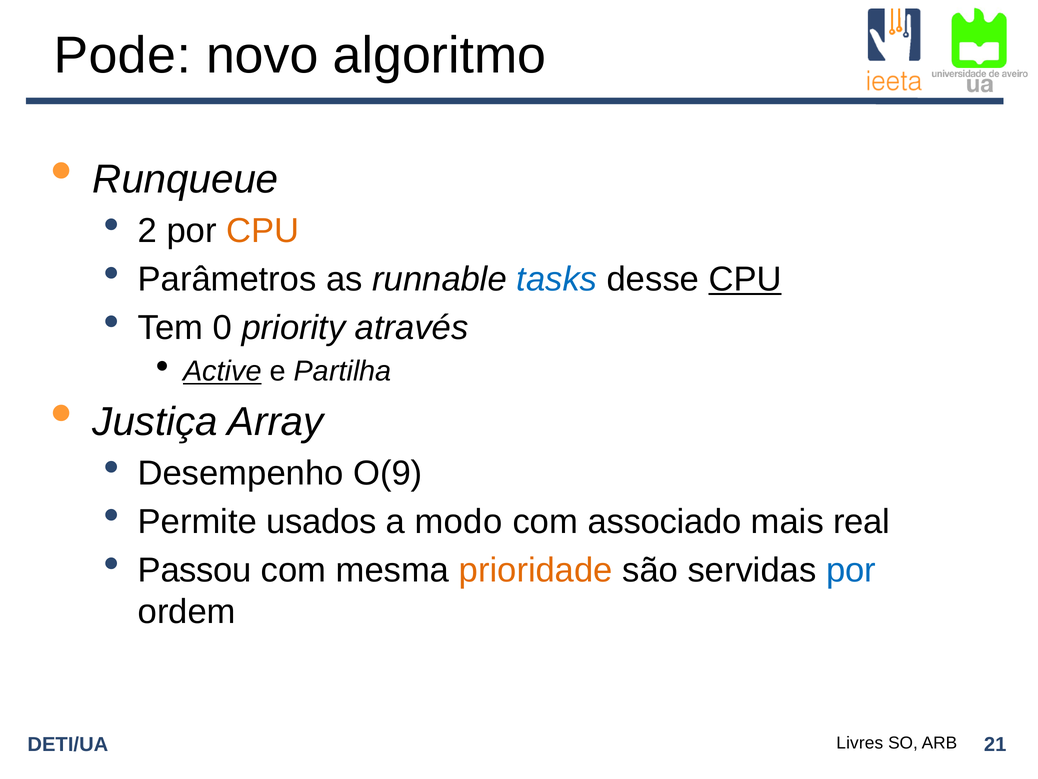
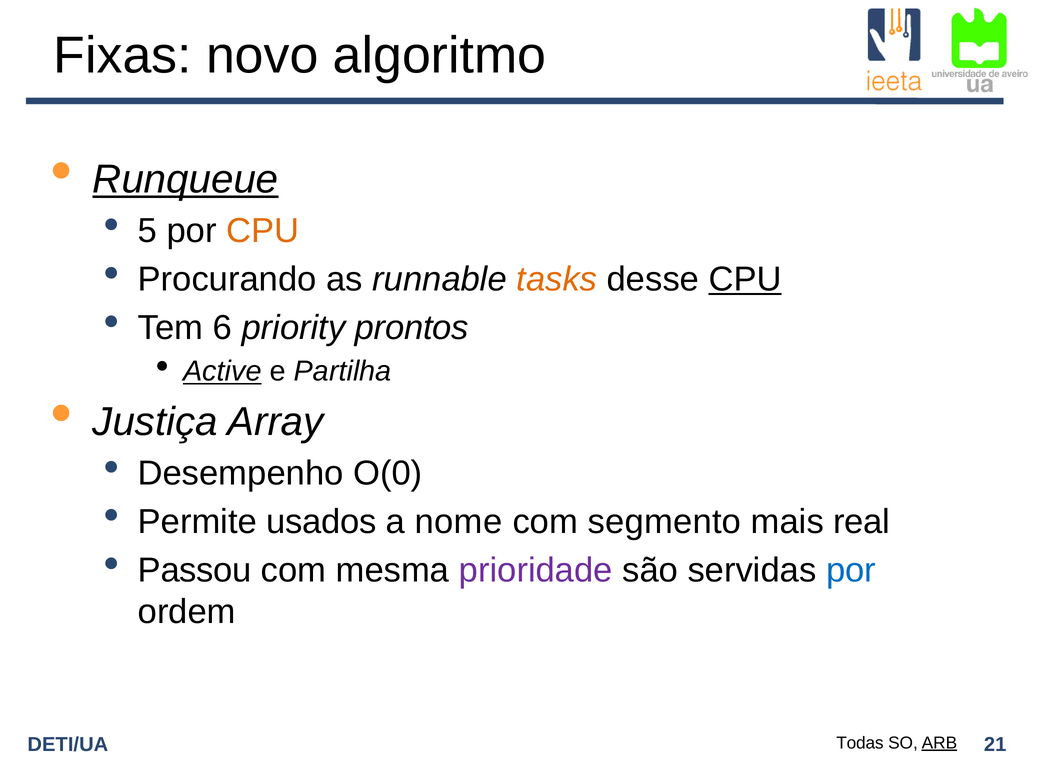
Pode: Pode -> Fixas
Runqueue underline: none -> present
2: 2 -> 5
Parâmetros: Parâmetros -> Procurando
tasks colour: blue -> orange
0: 0 -> 6
através: através -> prontos
O(9: O(9 -> O(0
modo: modo -> nome
associado: associado -> segmento
prioridade colour: orange -> purple
Livres: Livres -> Todas
ARB underline: none -> present
